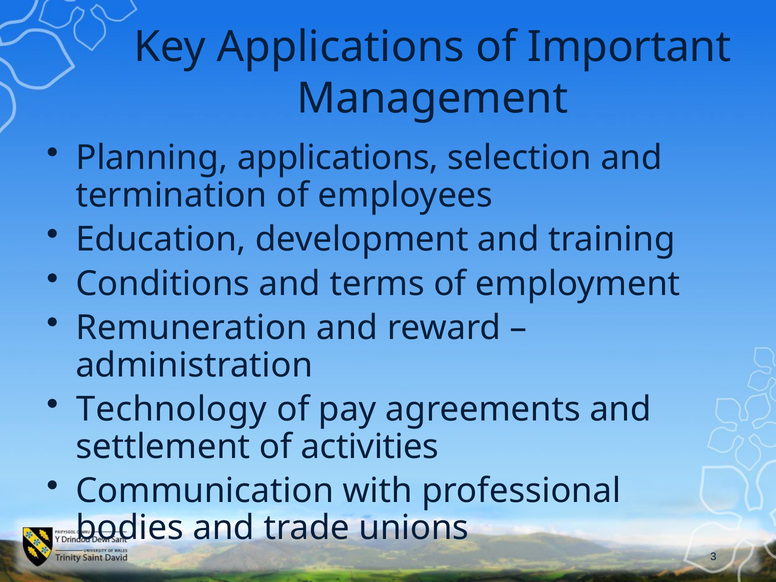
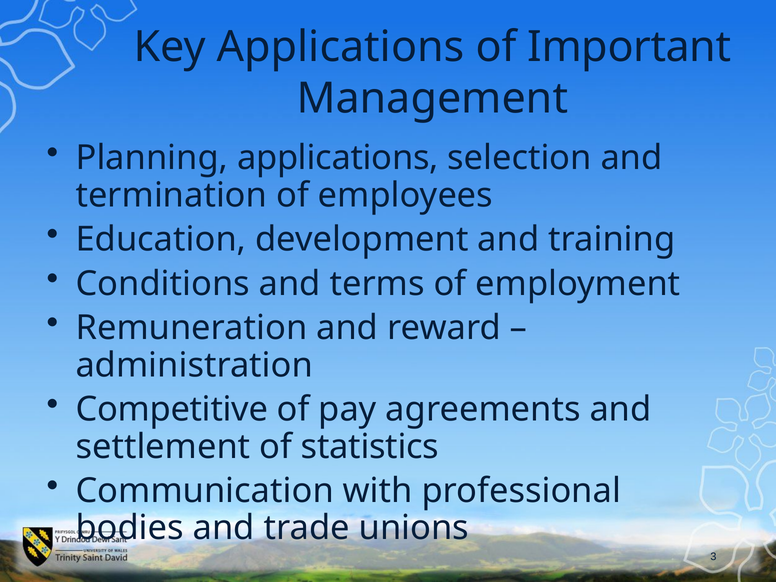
Technology: Technology -> Competitive
activities: activities -> statistics
